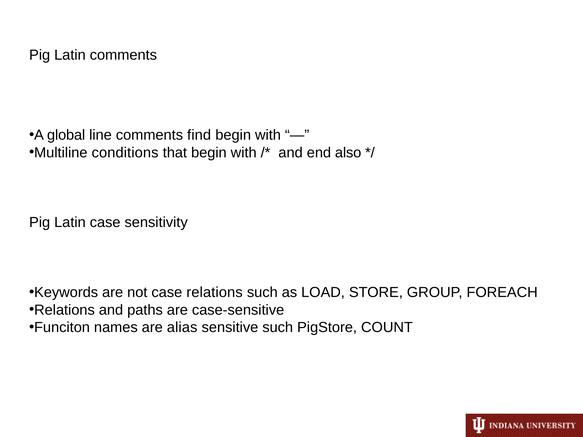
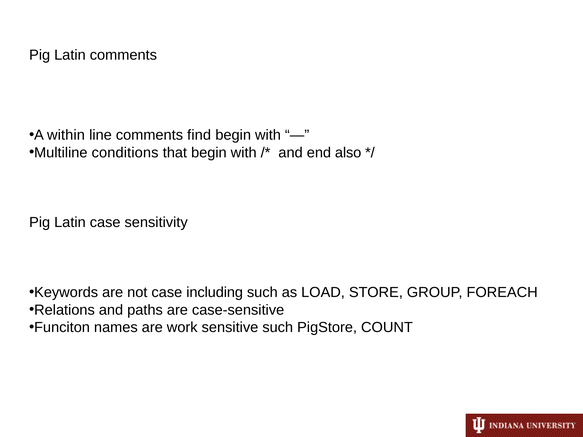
global: global -> within
case relations: relations -> including
alias: alias -> work
